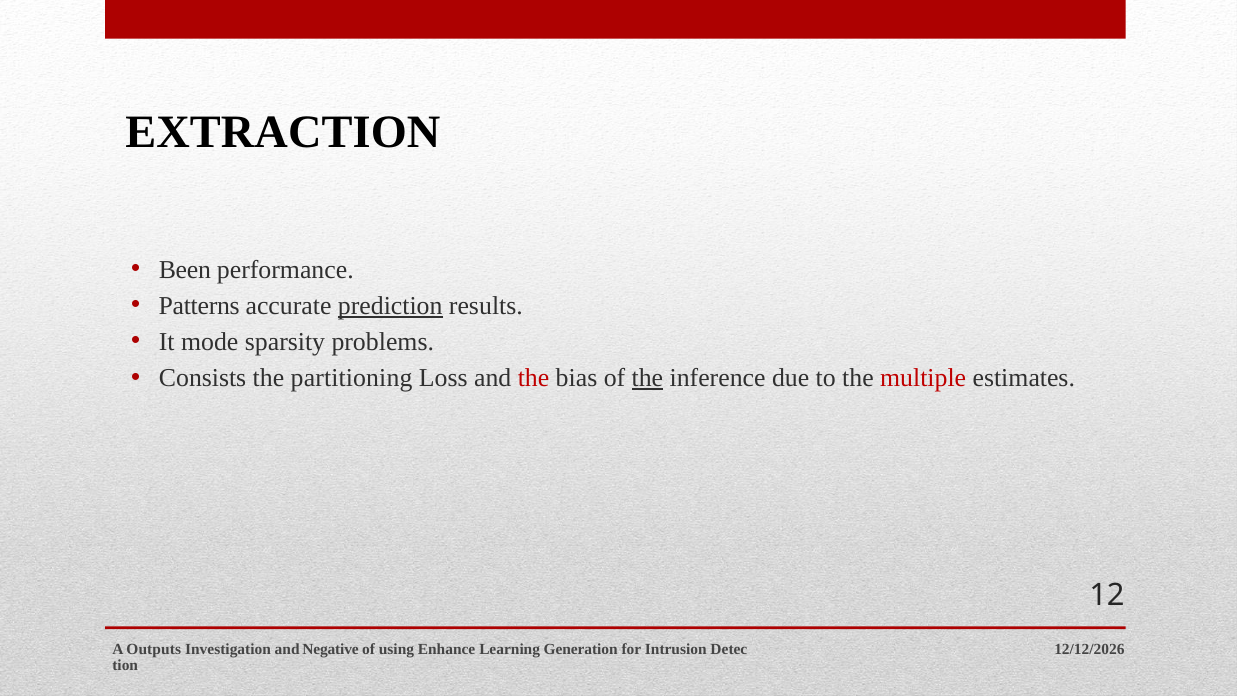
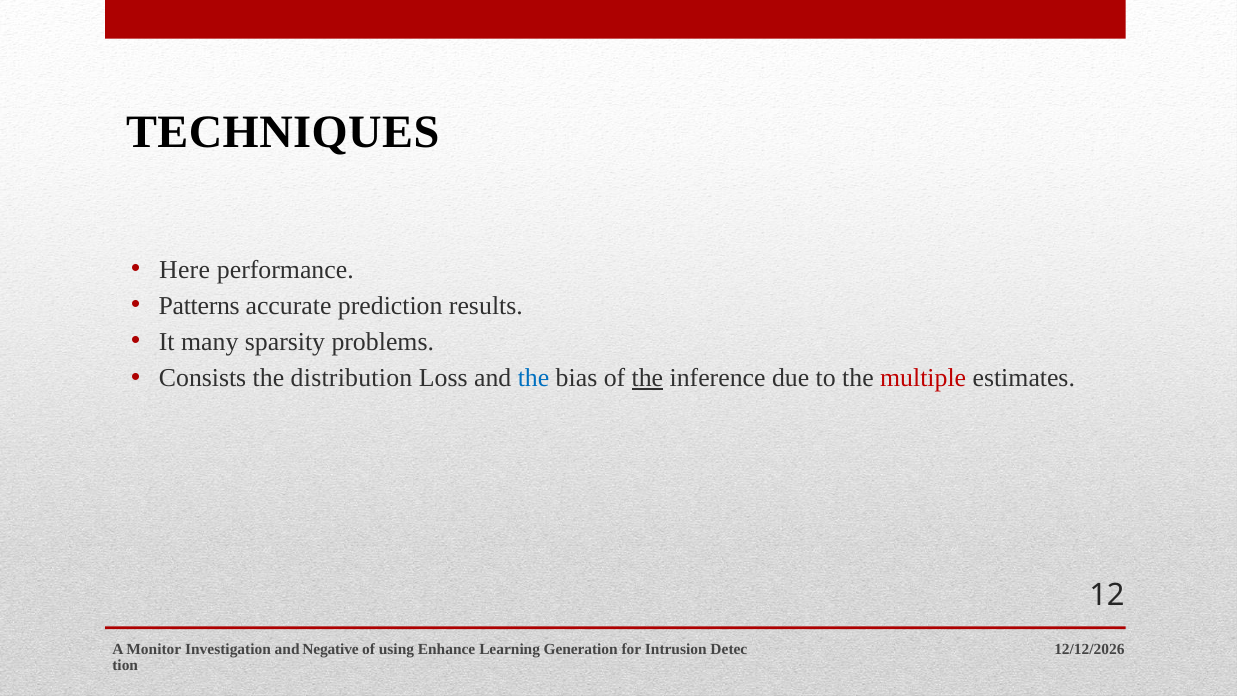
EXTRACTION: EXTRACTION -> TECHNIQUES
Been: Been -> Here
prediction underline: present -> none
mode: mode -> many
partitioning: partitioning -> distribution
the at (534, 378) colour: red -> blue
Outputs: Outputs -> Monitor
